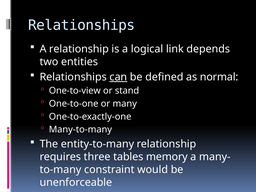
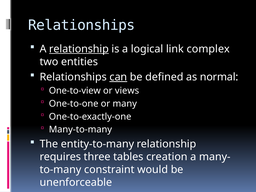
relationship at (79, 49) underline: none -> present
depends: depends -> complex
stand: stand -> views
memory: memory -> creation
